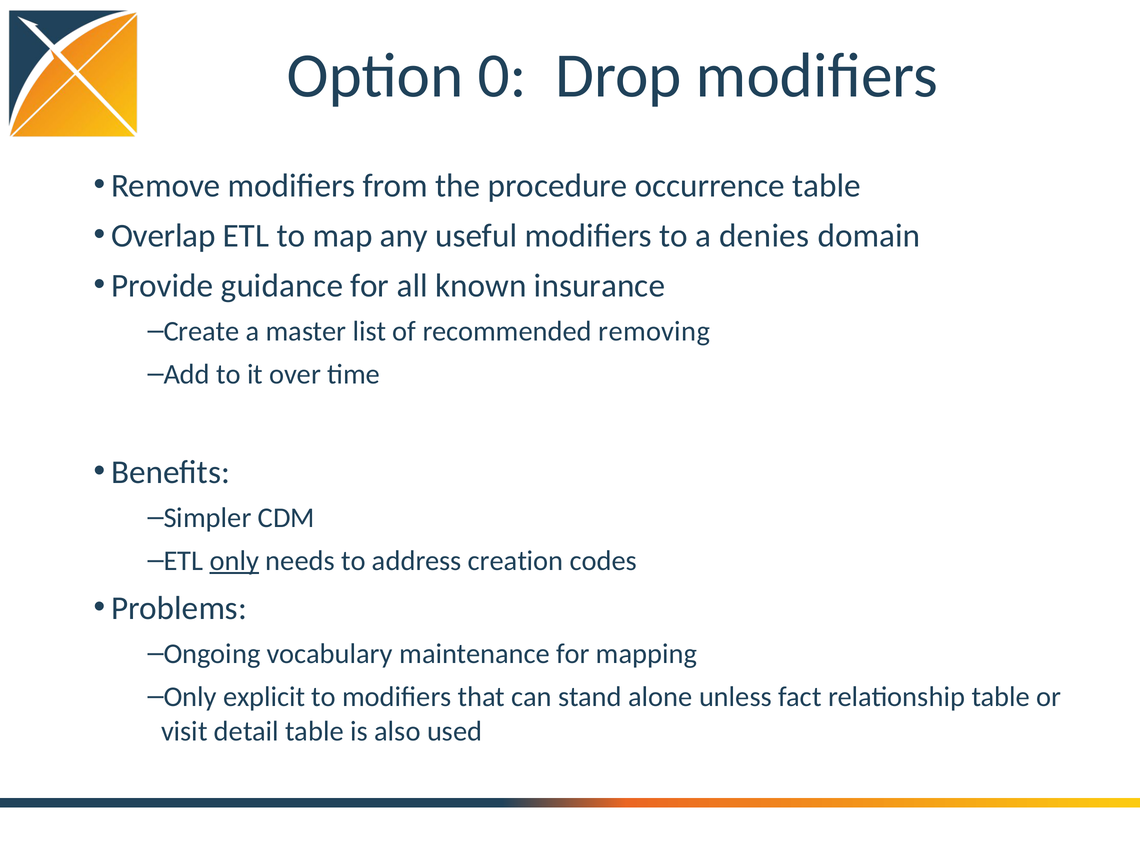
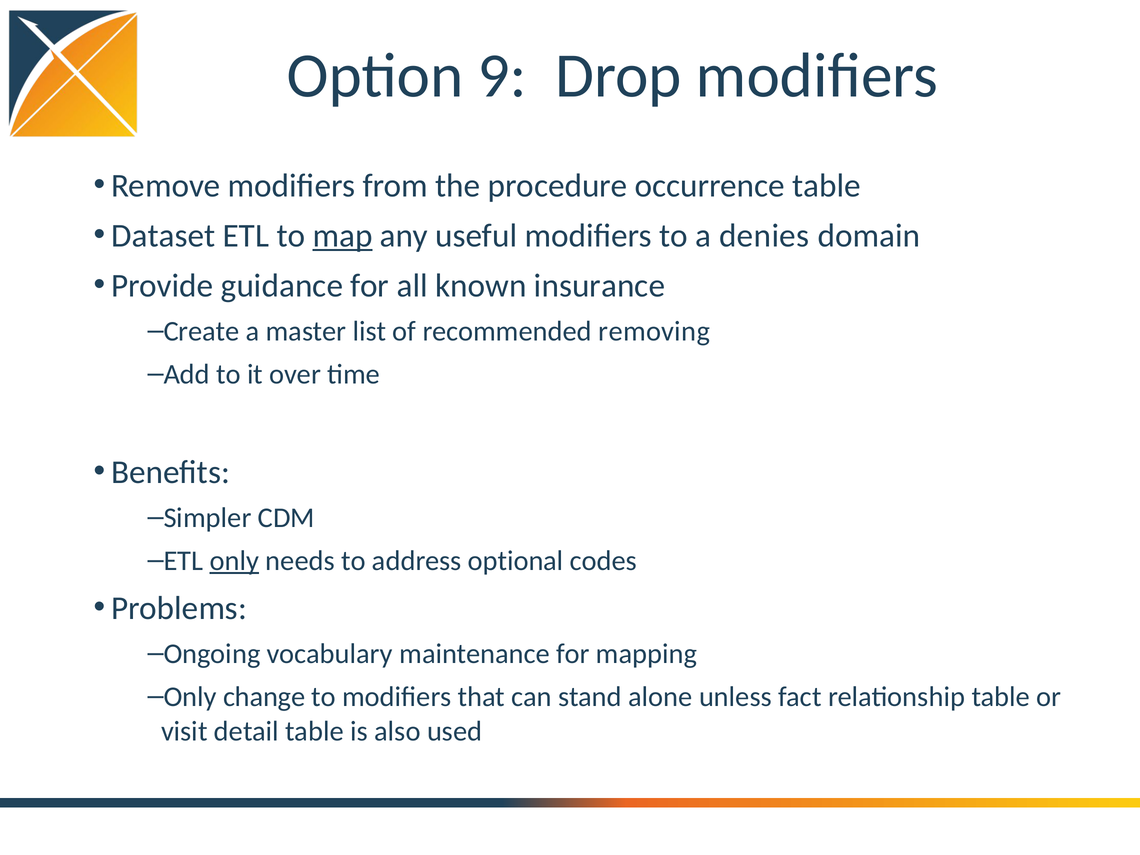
0: 0 -> 9
Overlap: Overlap -> Dataset
map underline: none -> present
creation: creation -> optional
explicit: explicit -> change
